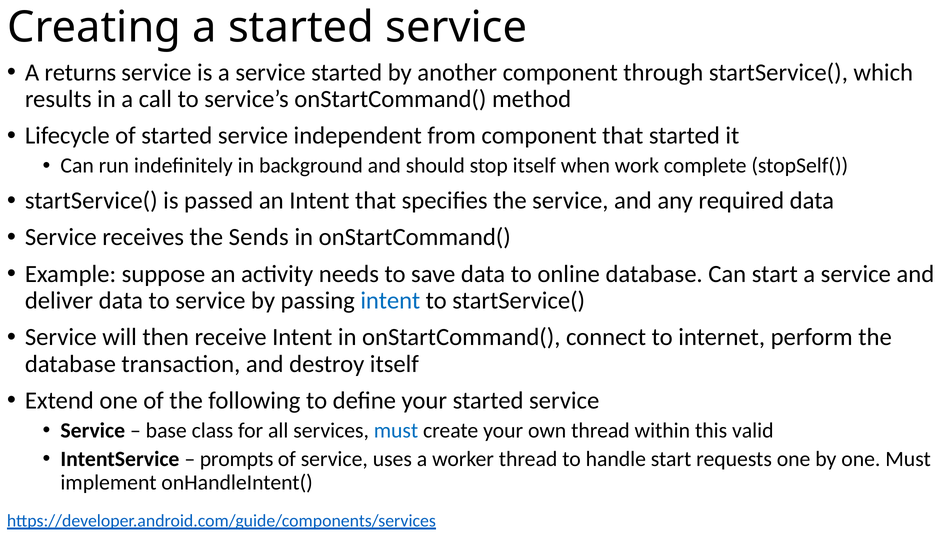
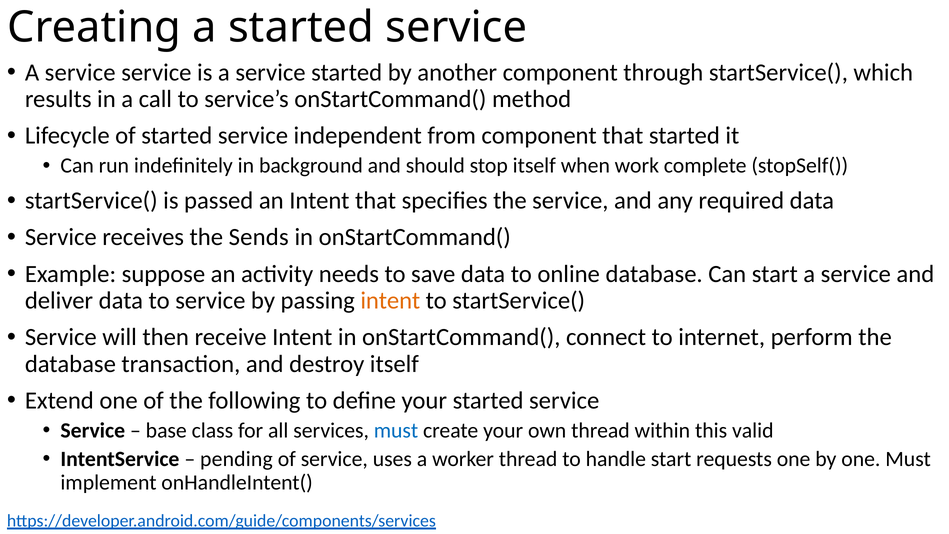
returns at (80, 72): returns -> service
intent at (390, 300) colour: blue -> orange
prompts: prompts -> pending
